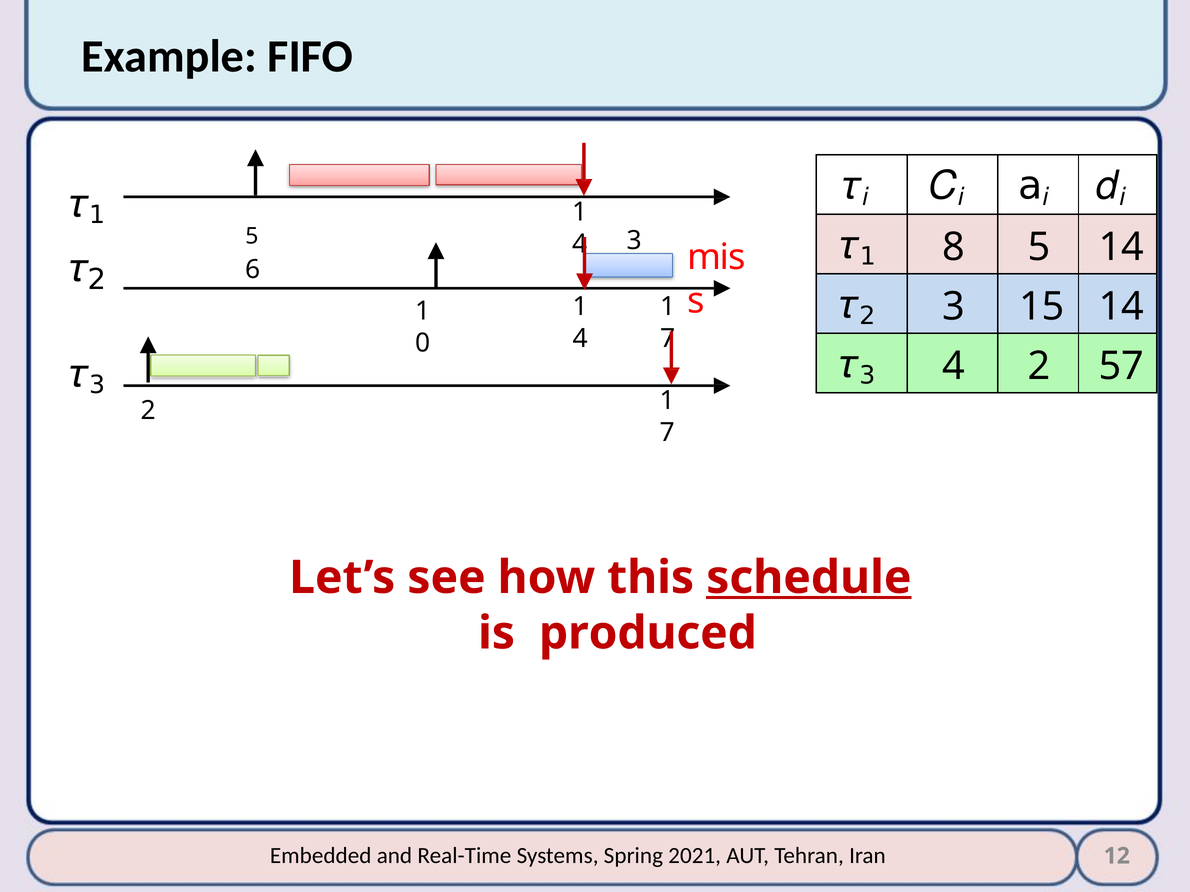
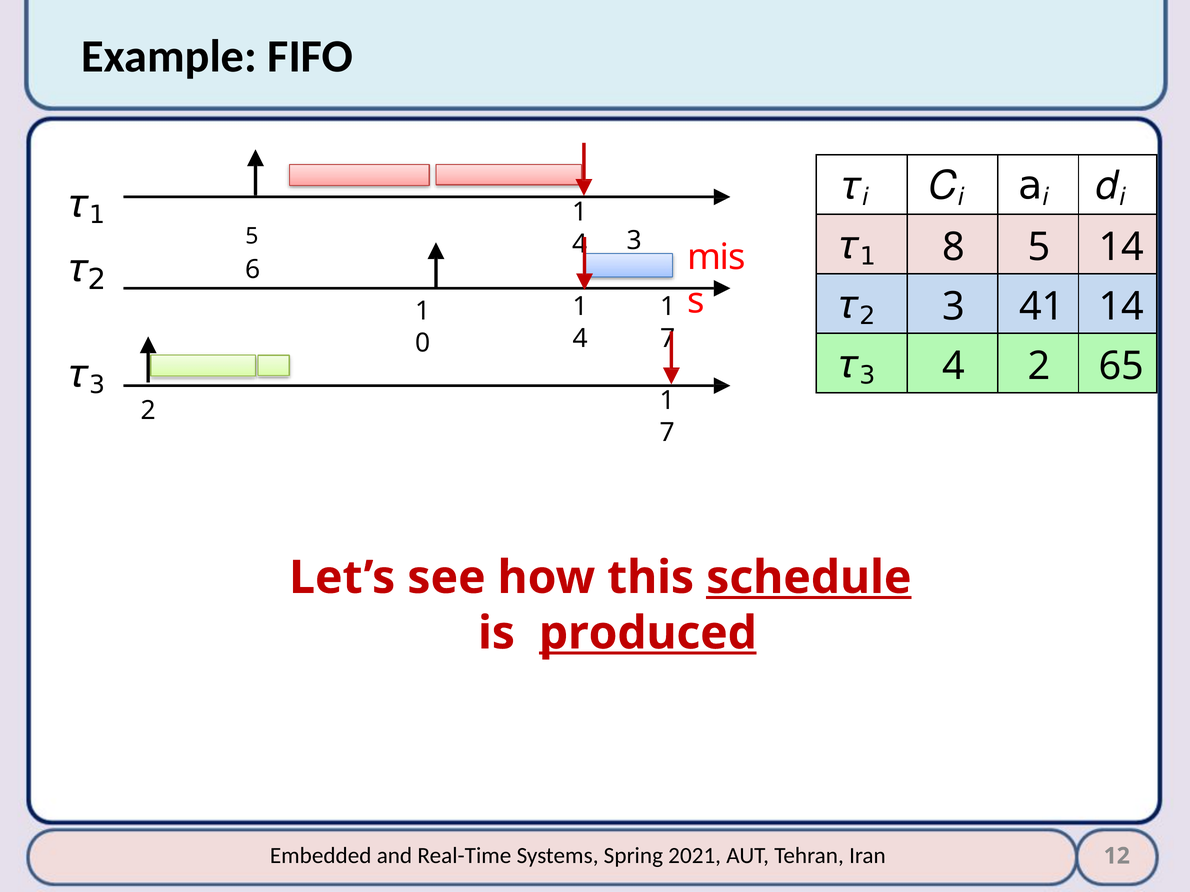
15: 15 -> 41
57: 57 -> 65
produced underline: none -> present
